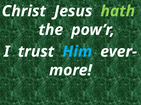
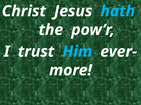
hath colour: light green -> light blue
